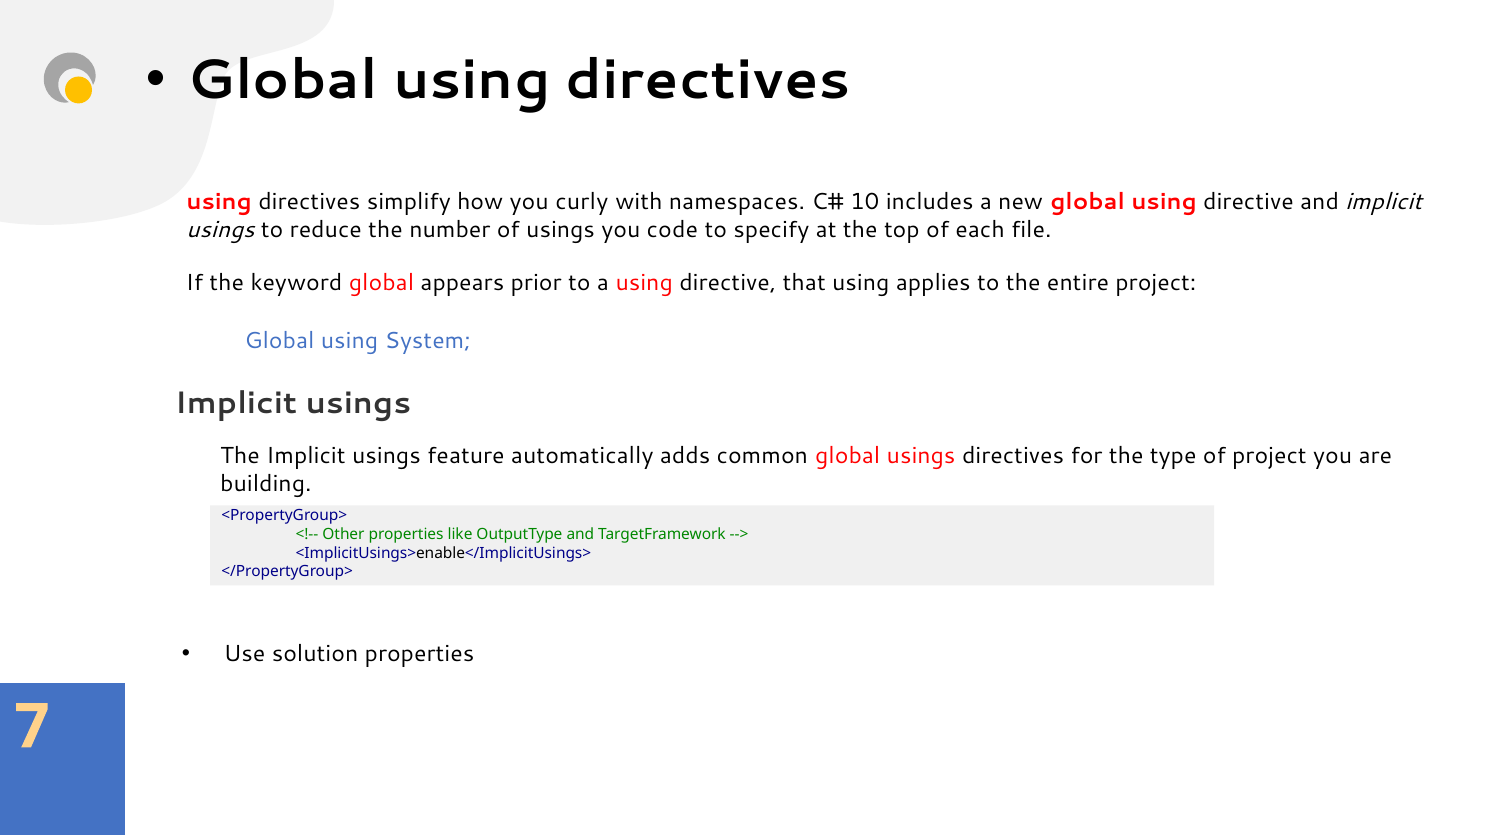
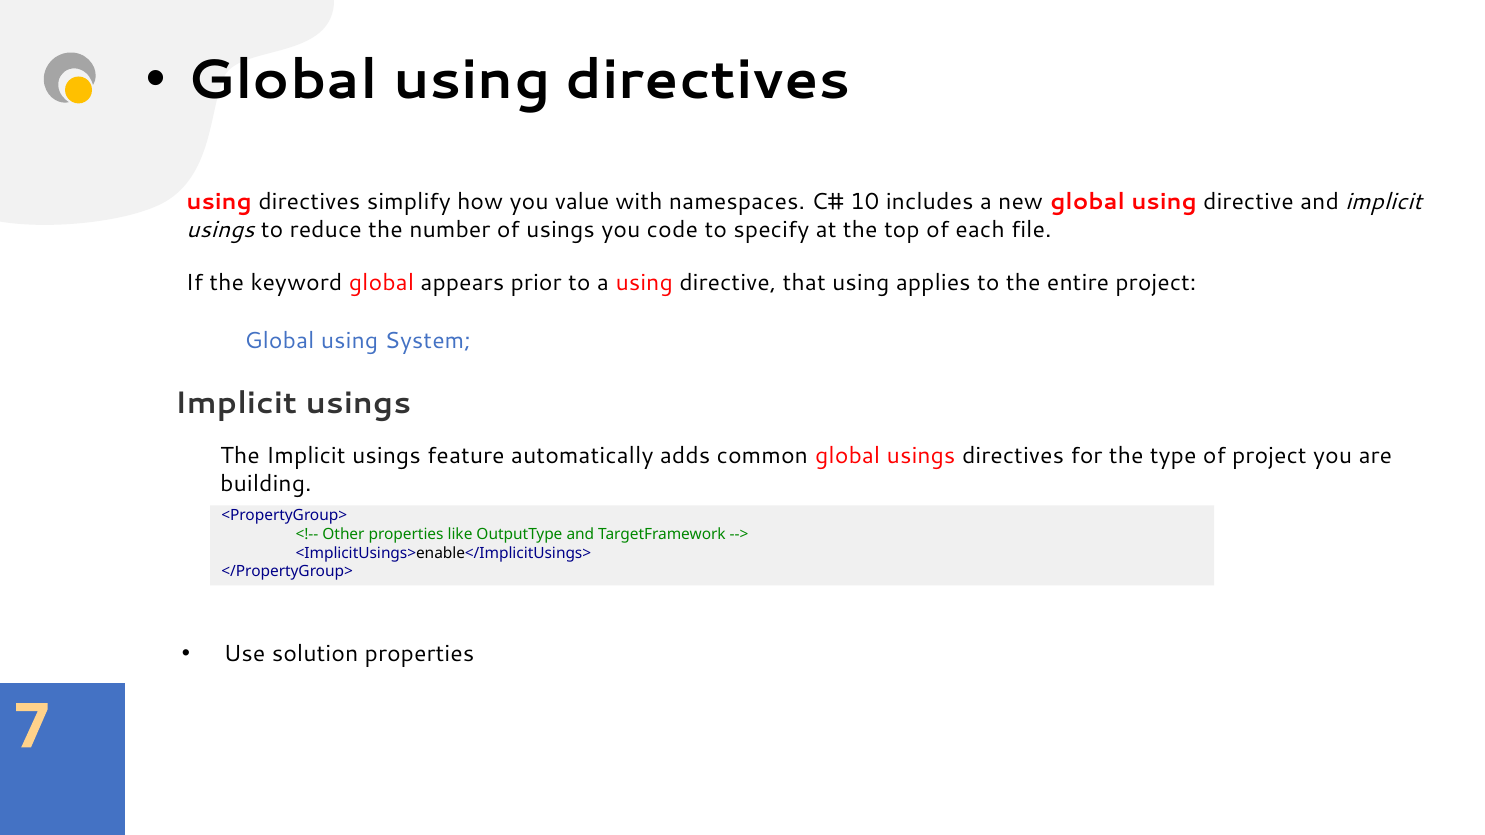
curly: curly -> value
